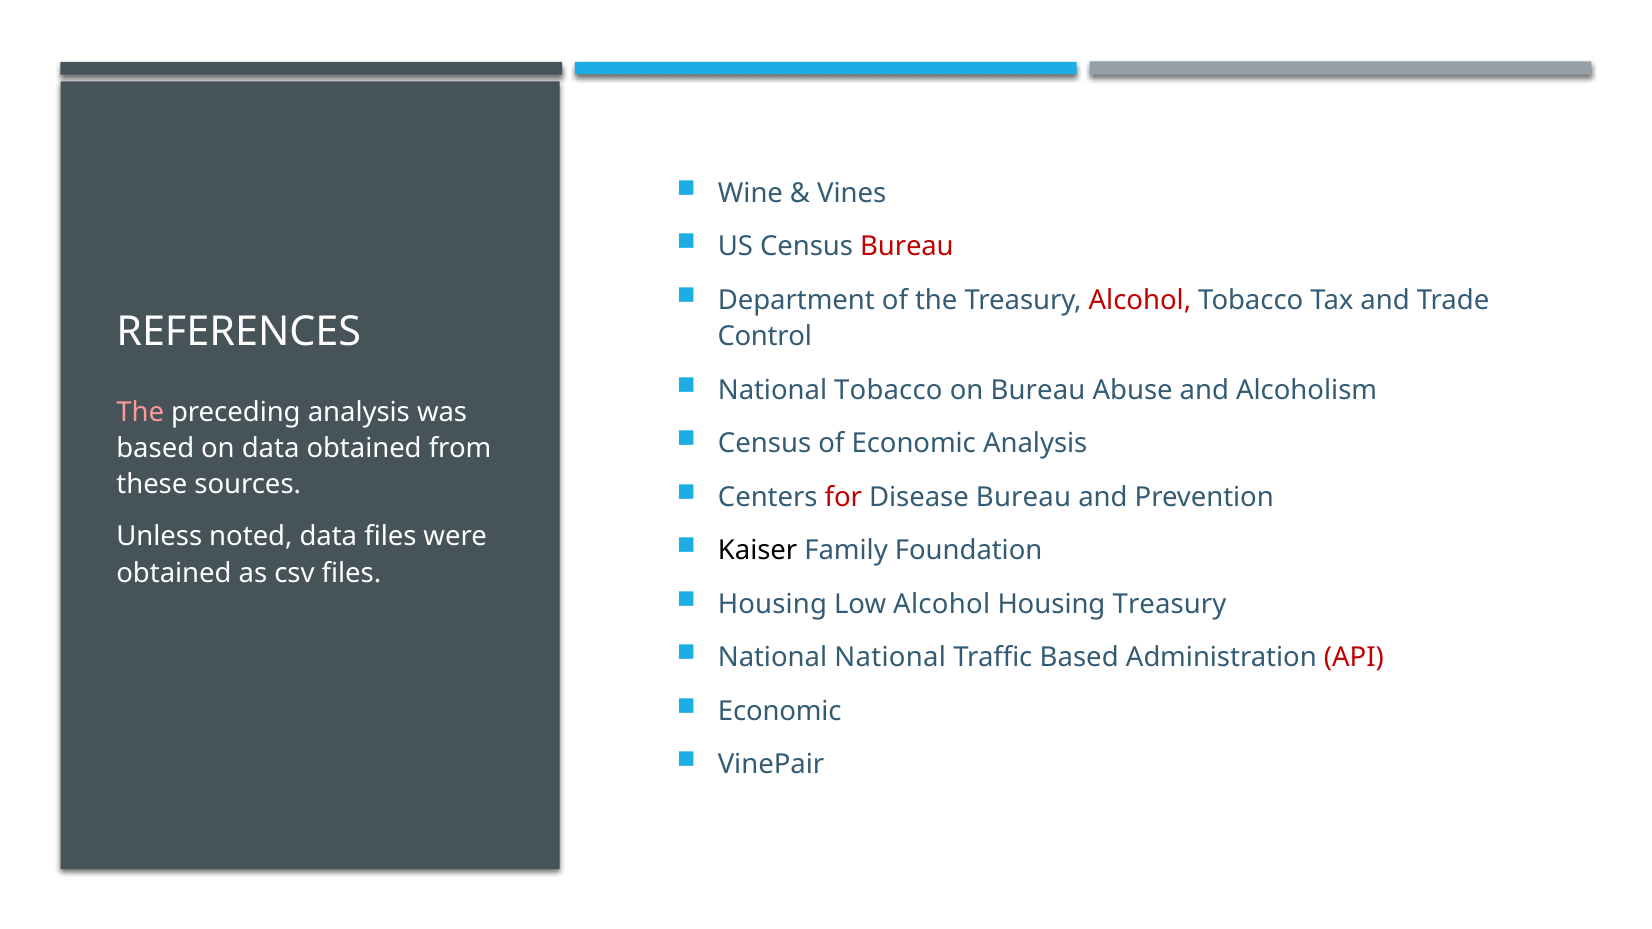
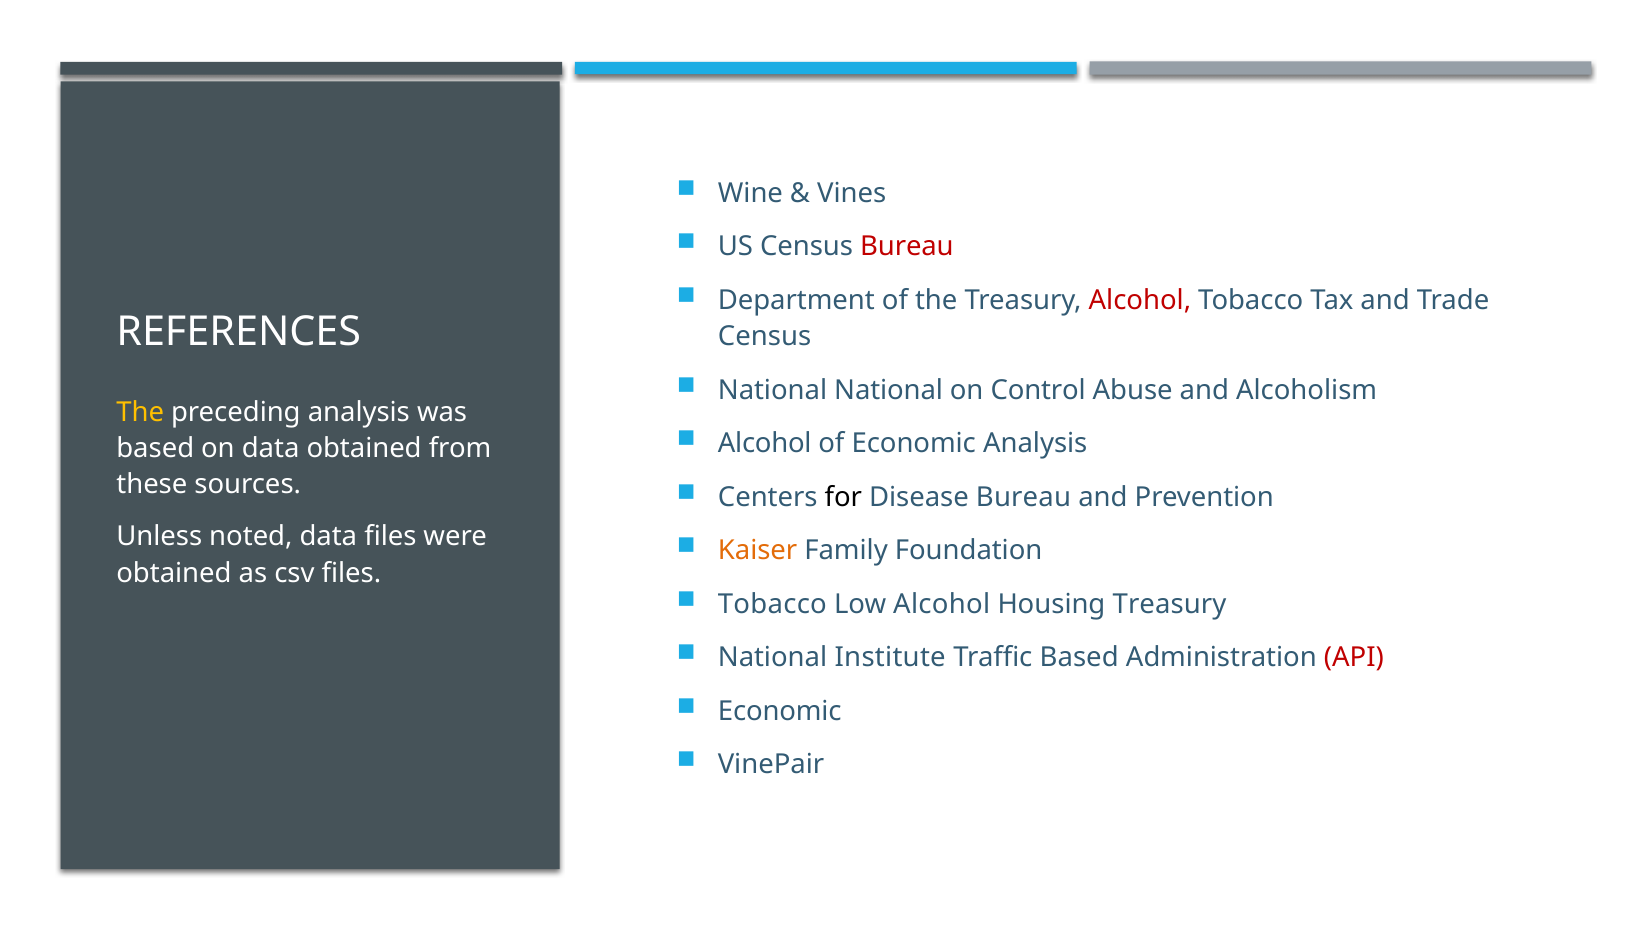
Control at (765, 337): Control -> Census
National Tobacco: Tobacco -> National
on Bureau: Bureau -> Control
The at (140, 412) colour: pink -> yellow
Census at (765, 444): Census -> Alcohol
for colour: red -> black
Kaiser colour: black -> orange
Housing at (772, 604): Housing -> Tobacco
National National: National -> Institute
